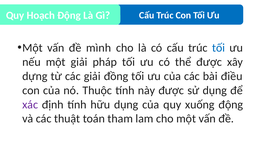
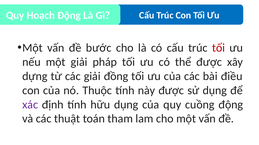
mình: mình -> bước
tối at (219, 48) colour: blue -> red
xuống: xuống -> cuồng
